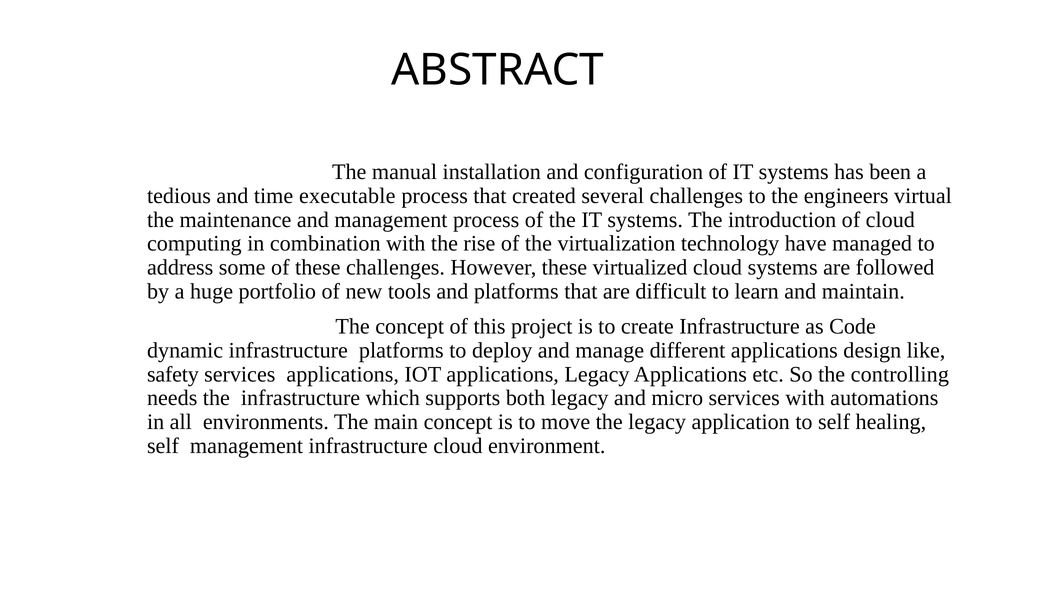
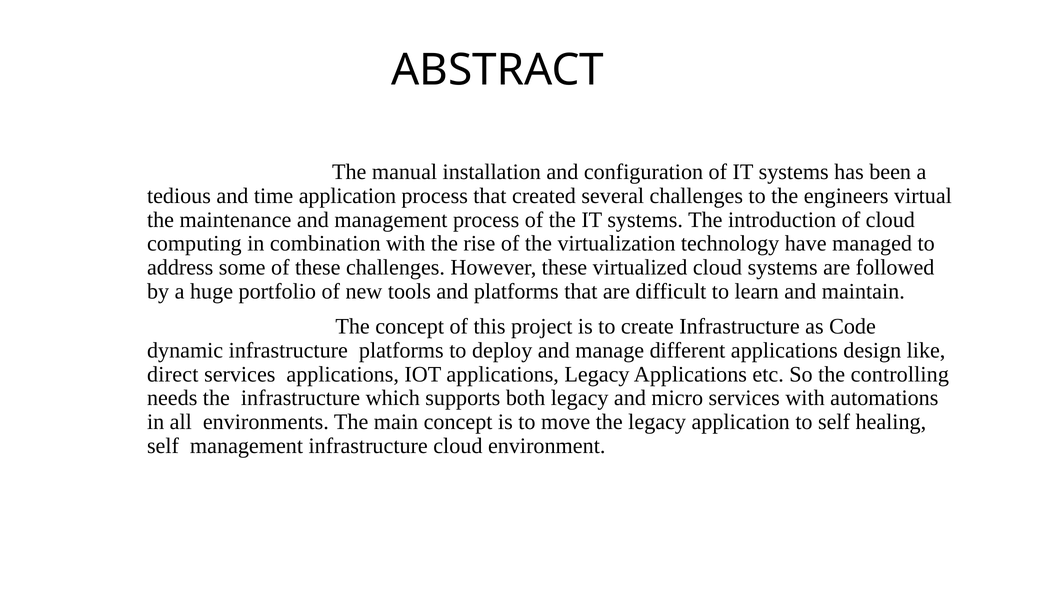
time executable: executable -> application
safety: safety -> direct
